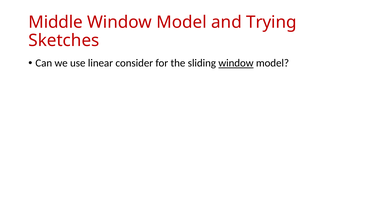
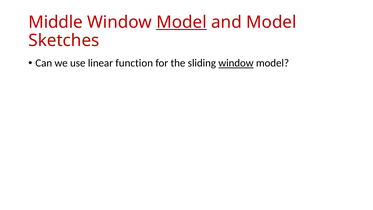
Model at (182, 22) underline: none -> present
and Trying: Trying -> Model
consider: consider -> function
